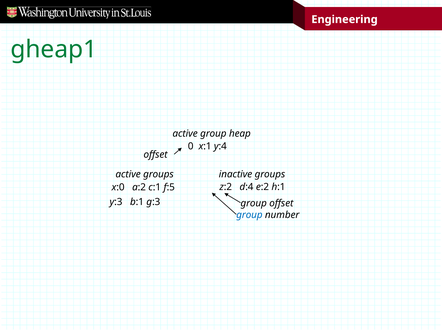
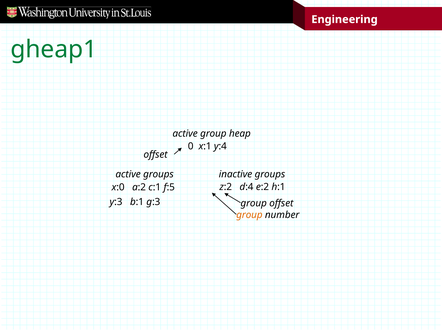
group at (249, 215) colour: blue -> orange
